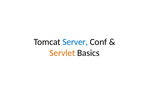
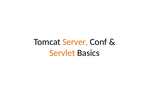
Server colour: blue -> orange
